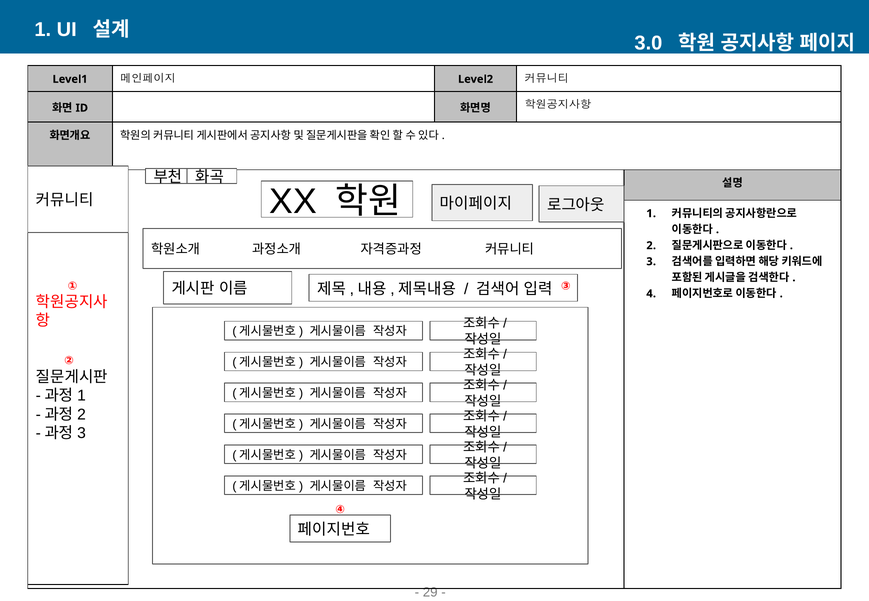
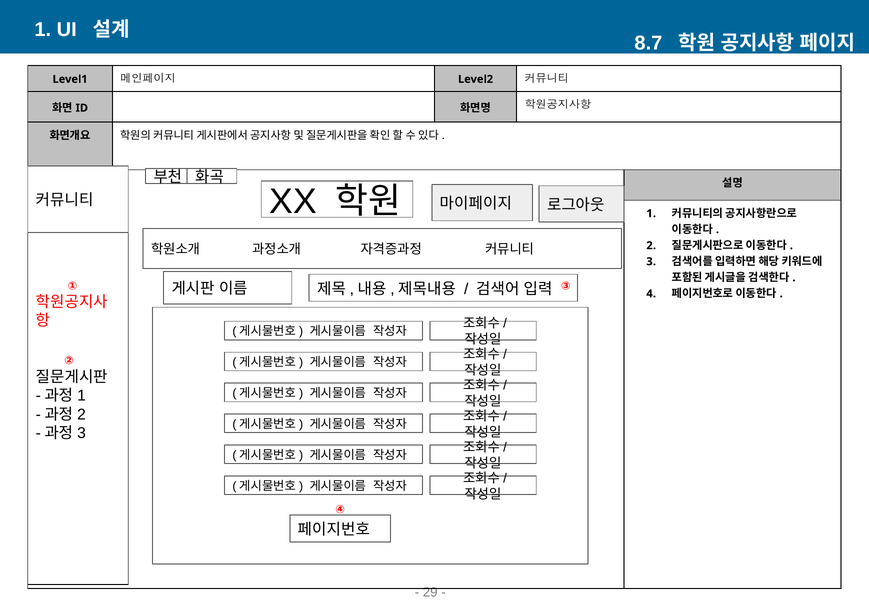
3.0: 3.0 -> 8.7
